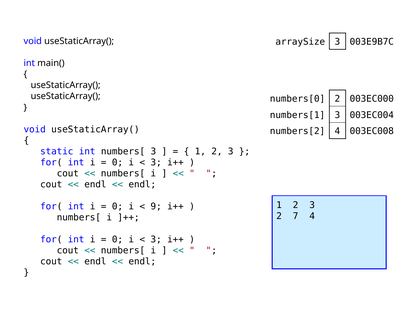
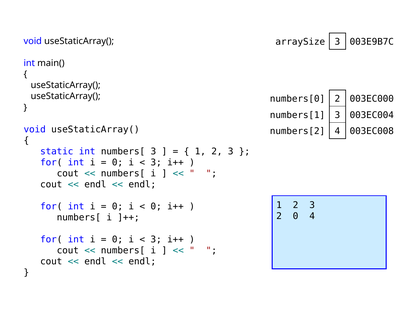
9 at (156, 207): 9 -> 0
2 7: 7 -> 0
